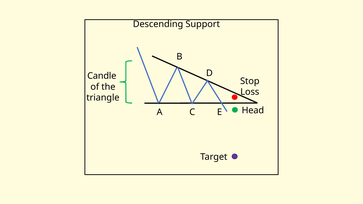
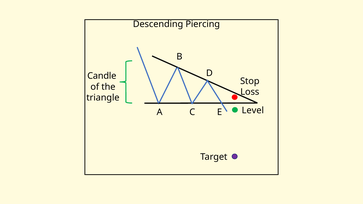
Support: Support -> Piercing
Head: Head -> Level
